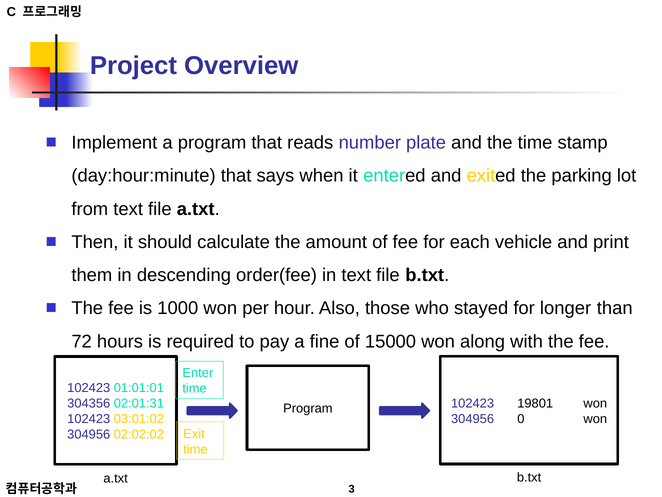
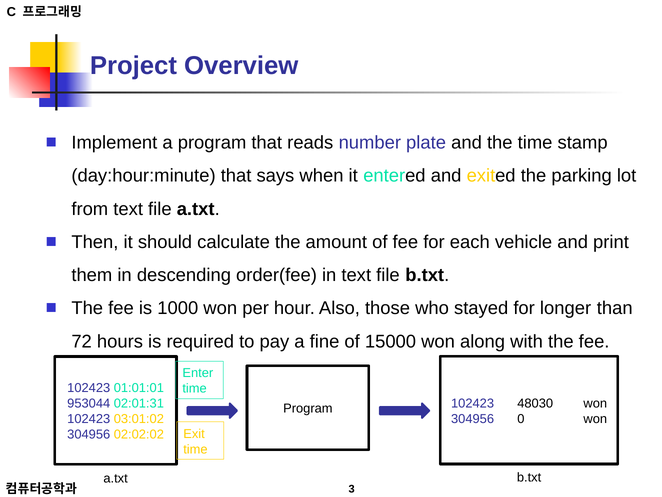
19801: 19801 -> 48030
304356: 304356 -> 953044
